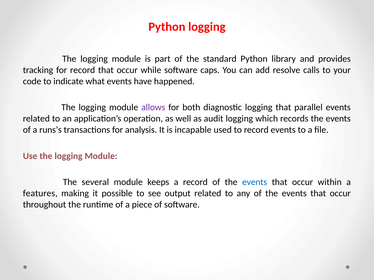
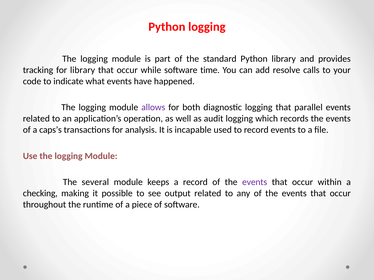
for record: record -> library
caps: caps -> time
runs’s: runs’s -> caps’s
events at (255, 182) colour: blue -> purple
features: features -> checking
